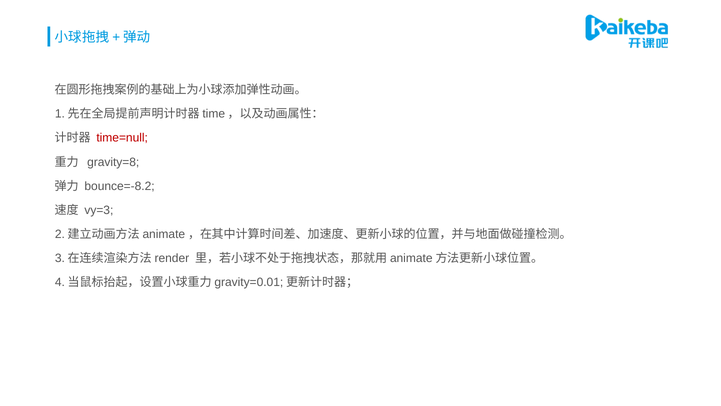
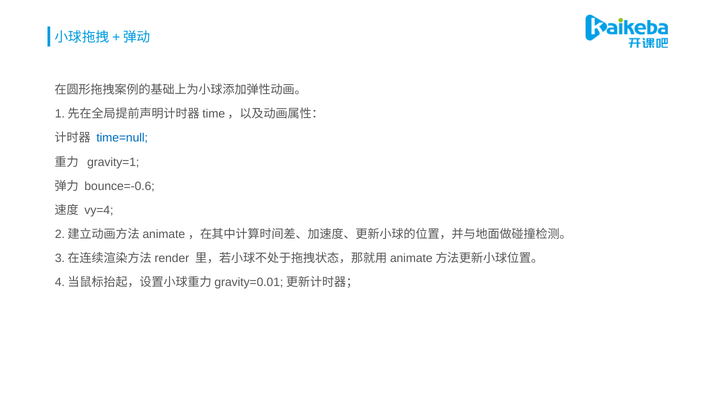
time=null colour: red -> blue
gravity=8: gravity=8 -> gravity=1
bounce=-8.2: bounce=-8.2 -> bounce=-0.6
vy=3: vy=3 -> vy=4
